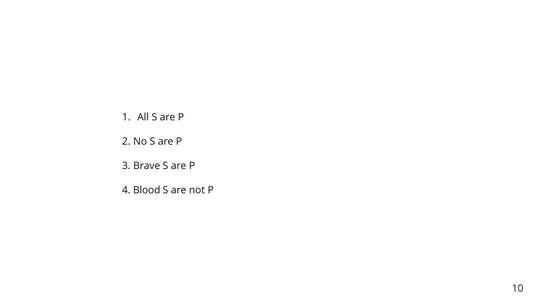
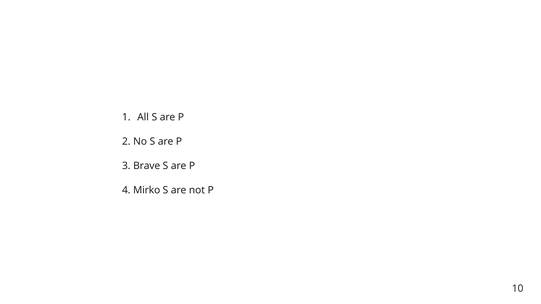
Blood: Blood -> Mirko
